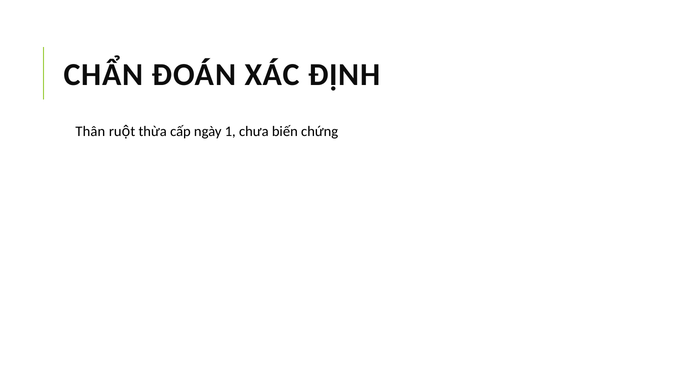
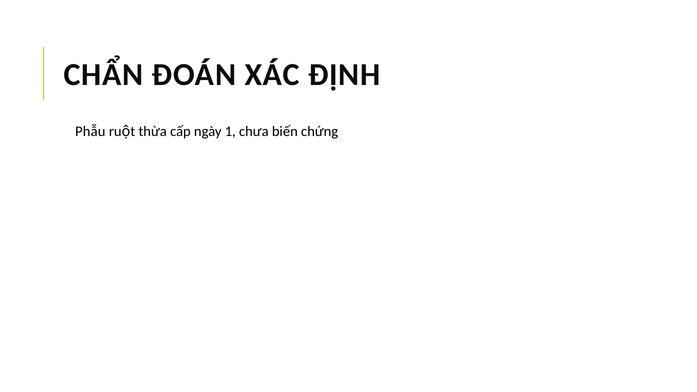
Thân: Thân -> Phẫu
